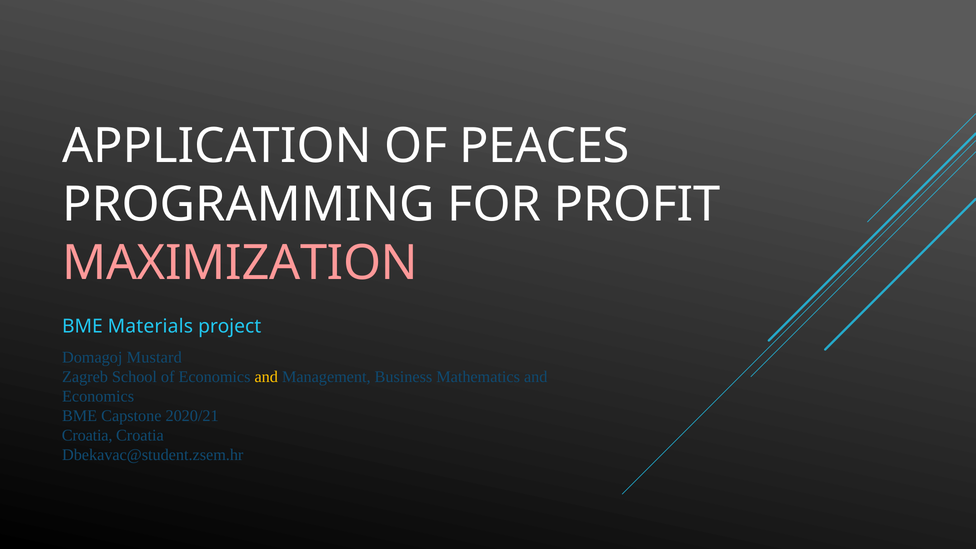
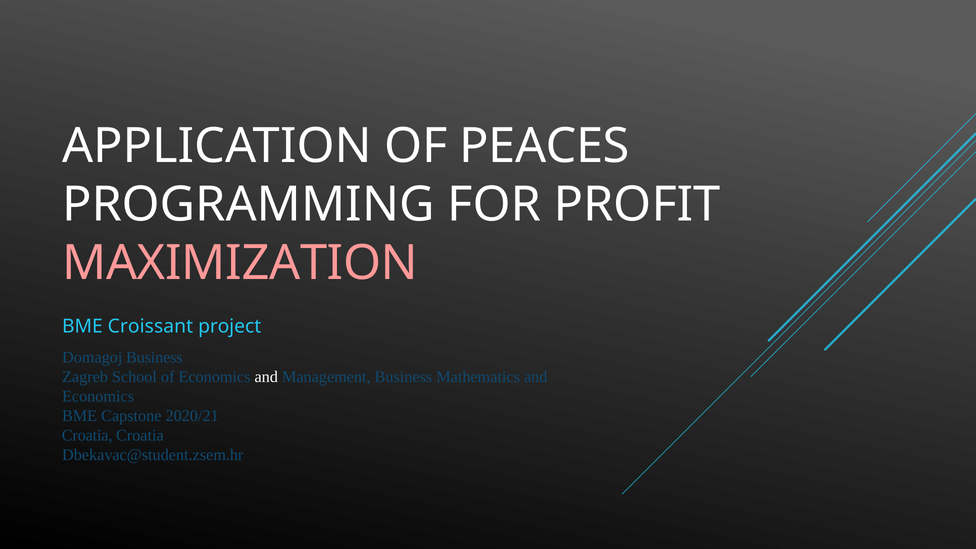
Materials: Materials -> Croissant
Domagoj Mustard: Mustard -> Business
and at (266, 377) colour: yellow -> white
